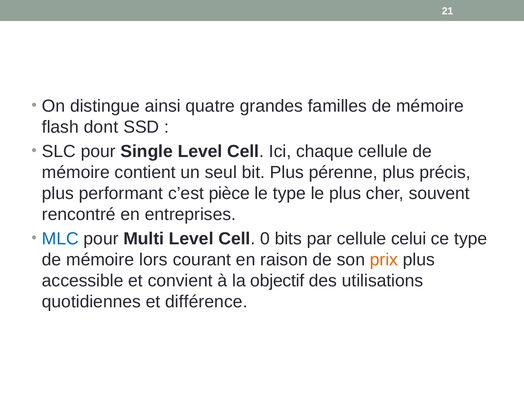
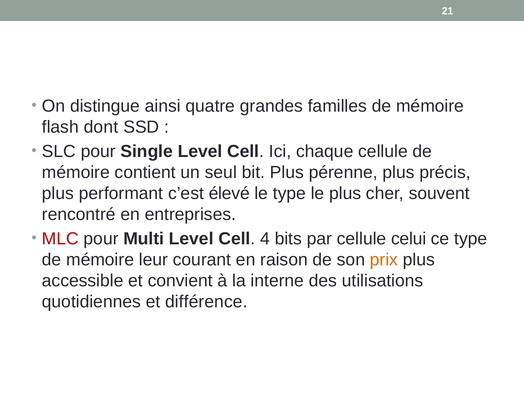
pièce: pièce -> élevé
MLC colour: blue -> red
0: 0 -> 4
lors: lors -> leur
objectif: objectif -> interne
